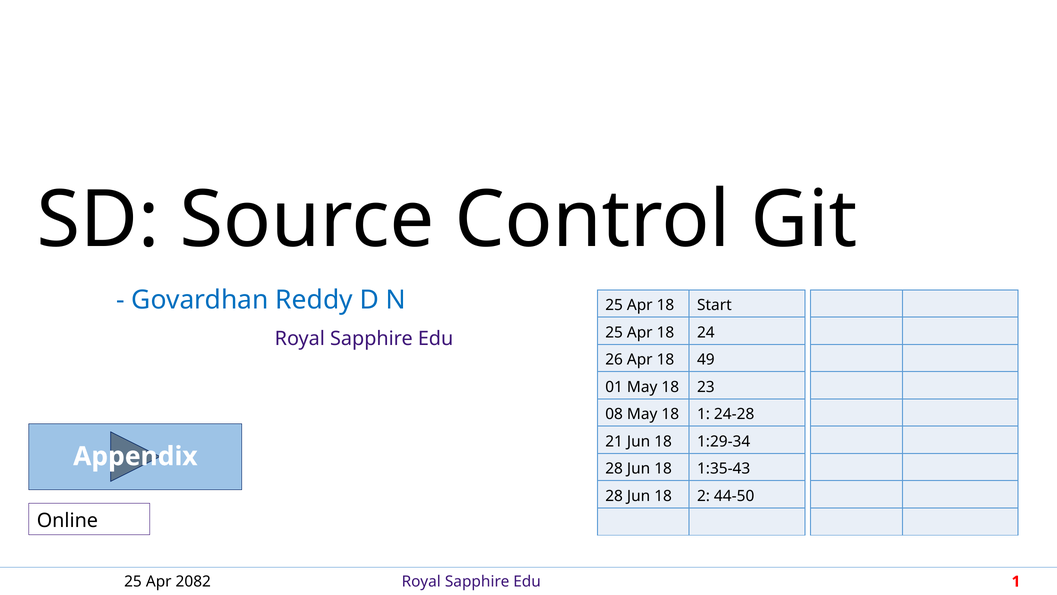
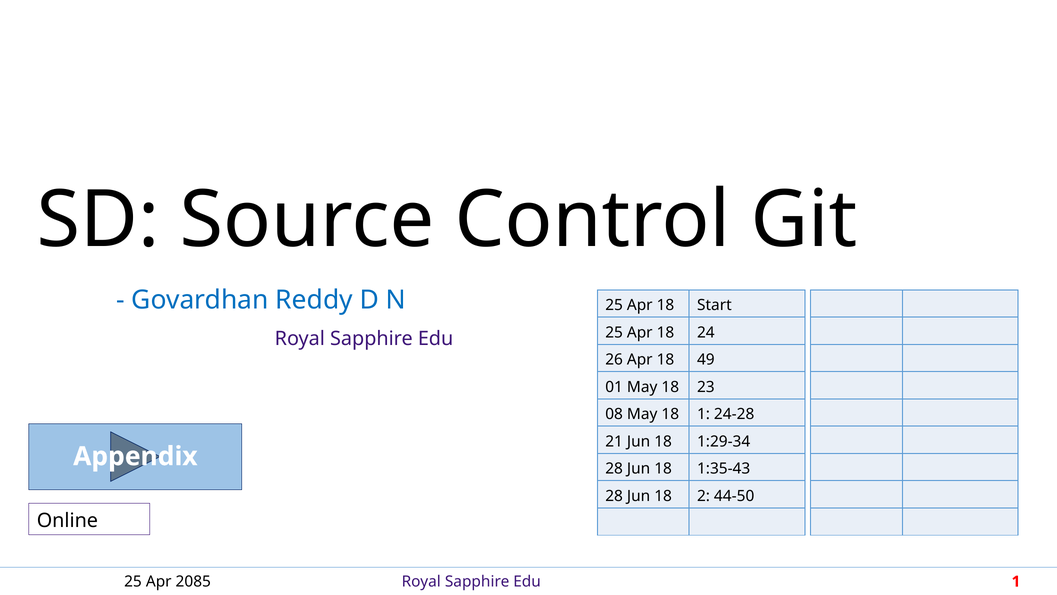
2082: 2082 -> 2085
